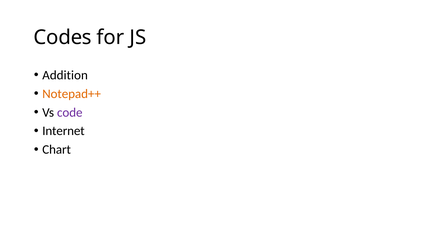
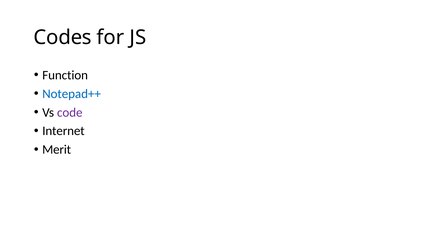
Addition: Addition -> Function
Notepad++ colour: orange -> blue
Chart: Chart -> Merit
